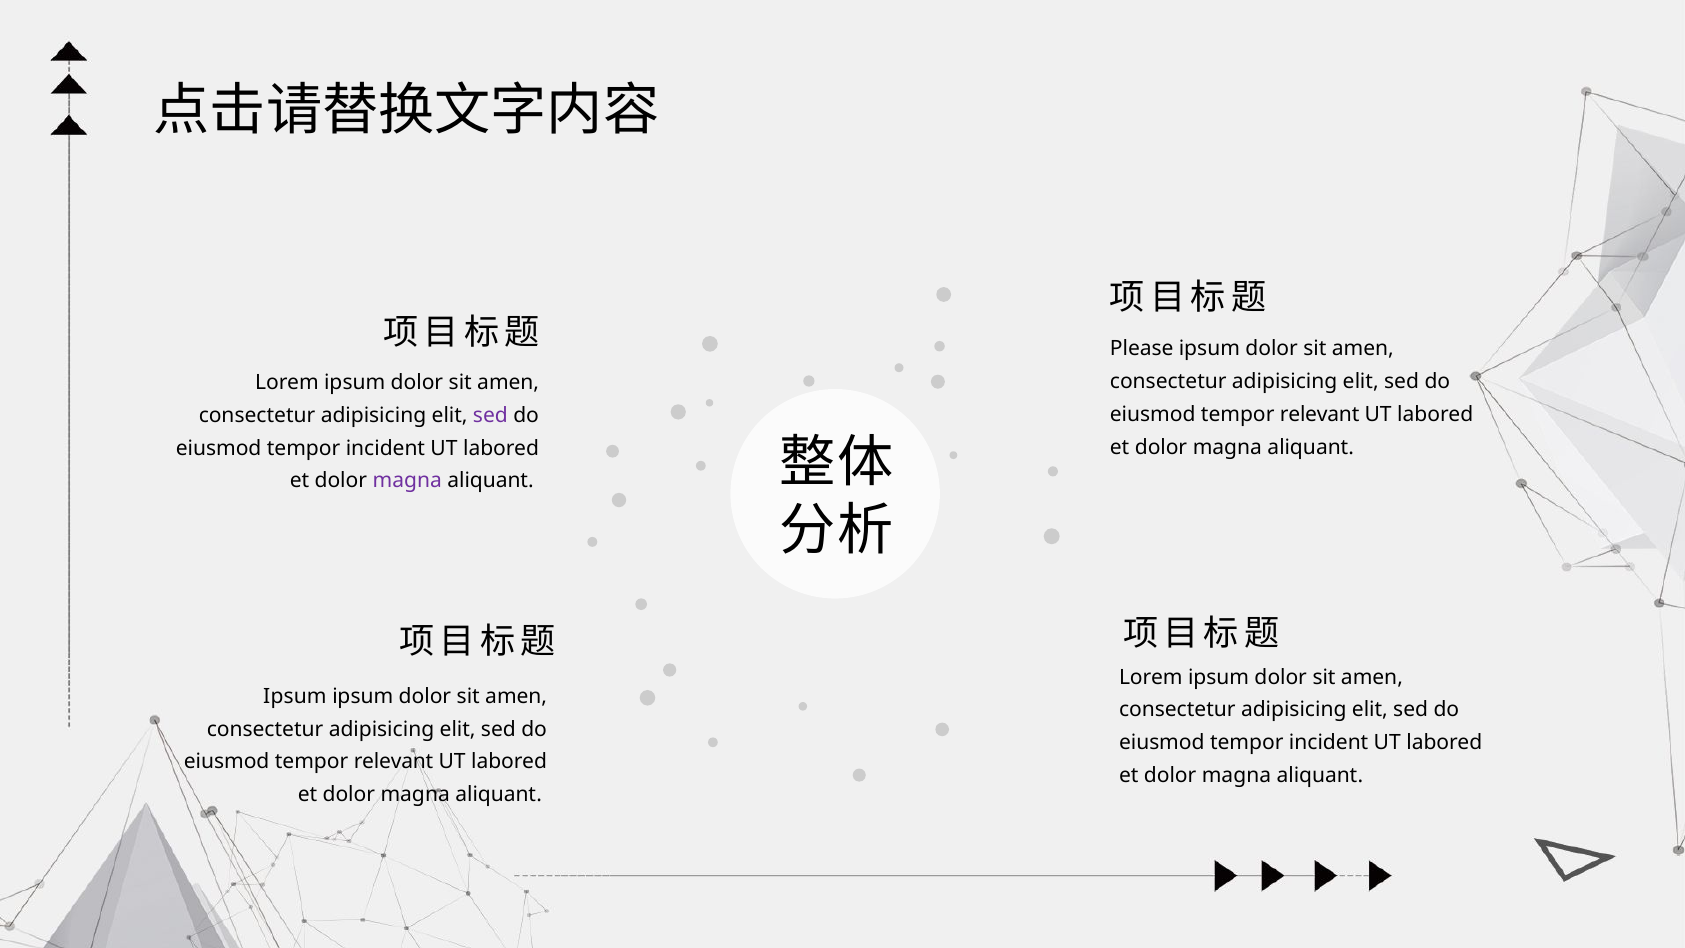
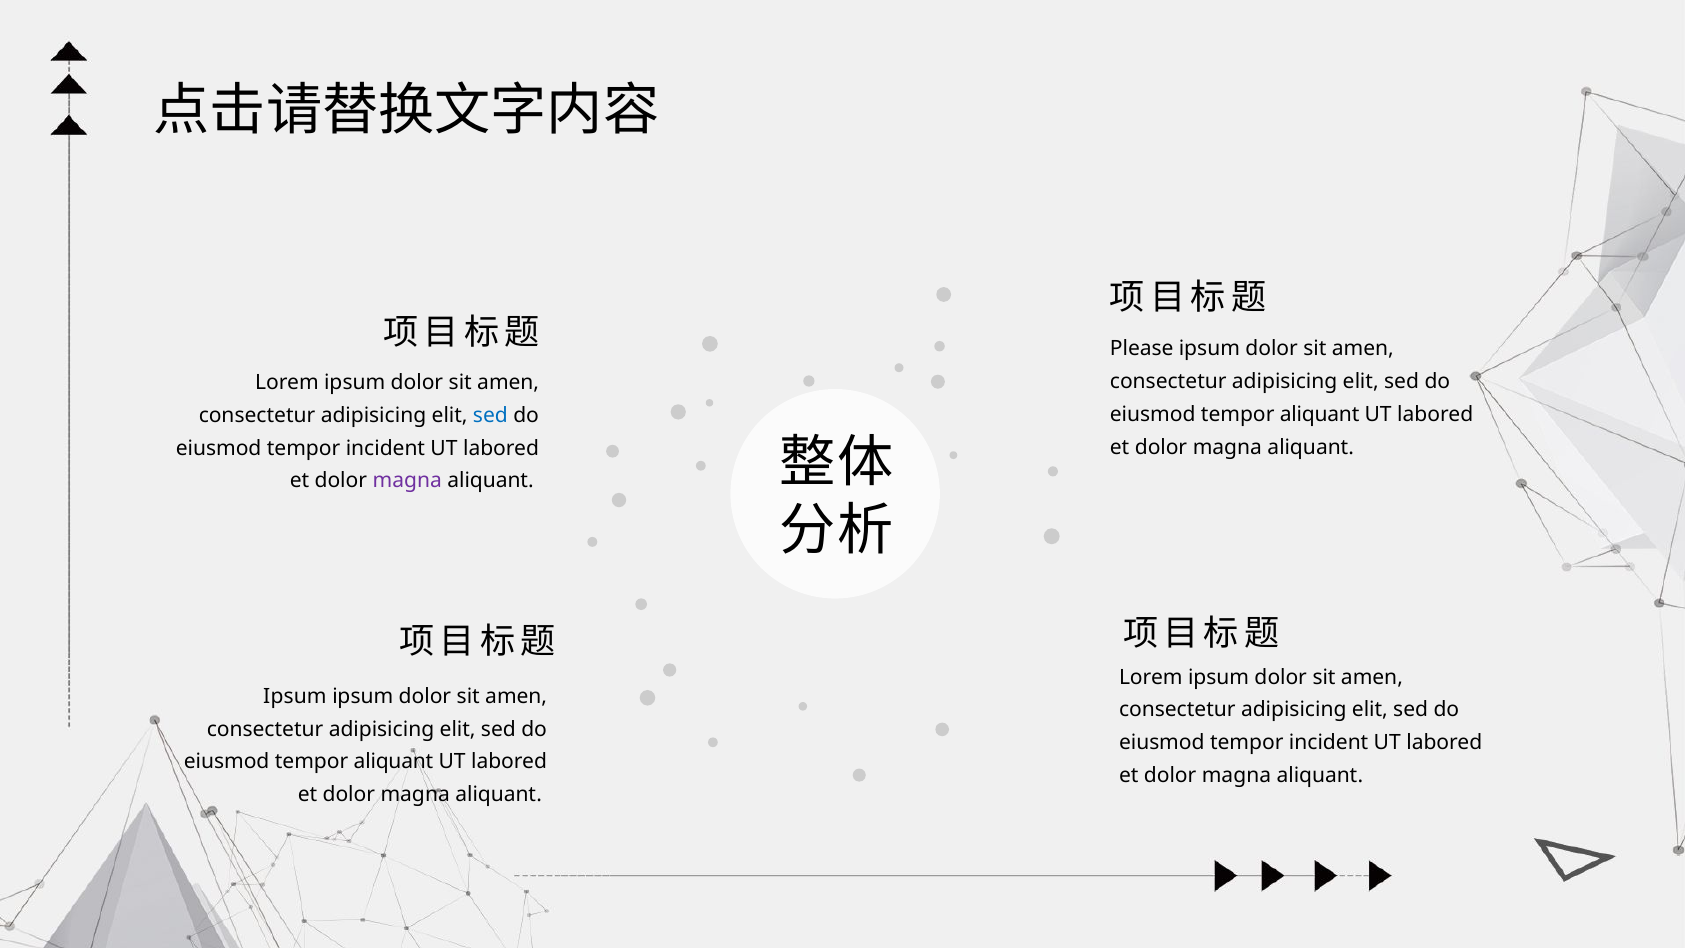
relevant at (1320, 414): relevant -> aliquant
sed at (490, 415) colour: purple -> blue
relevant at (394, 762): relevant -> aliquant
